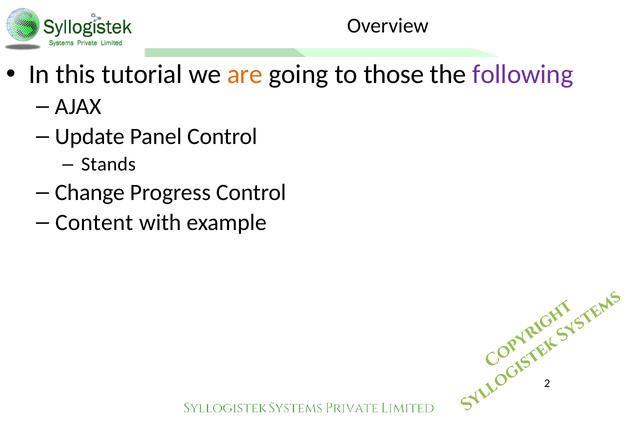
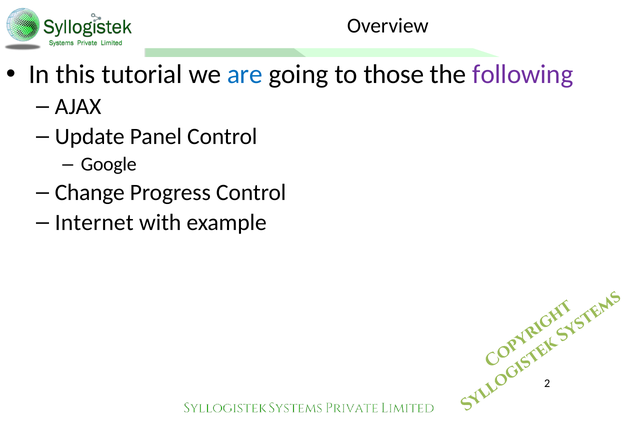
are colour: orange -> blue
Stands: Stands -> Google
Content: Content -> Internet
